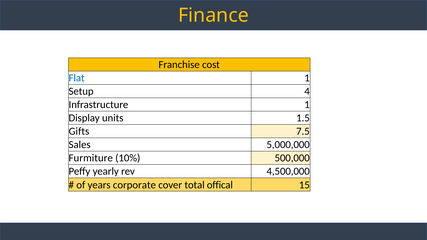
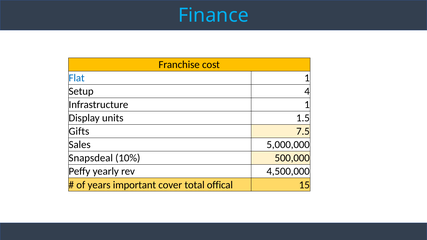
Finance colour: yellow -> light blue
Furmiture: Furmiture -> Snapsdeal
corporate: corporate -> important
